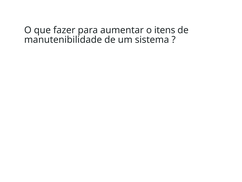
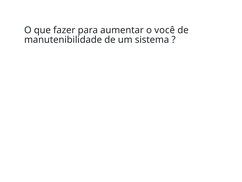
itens: itens -> você
